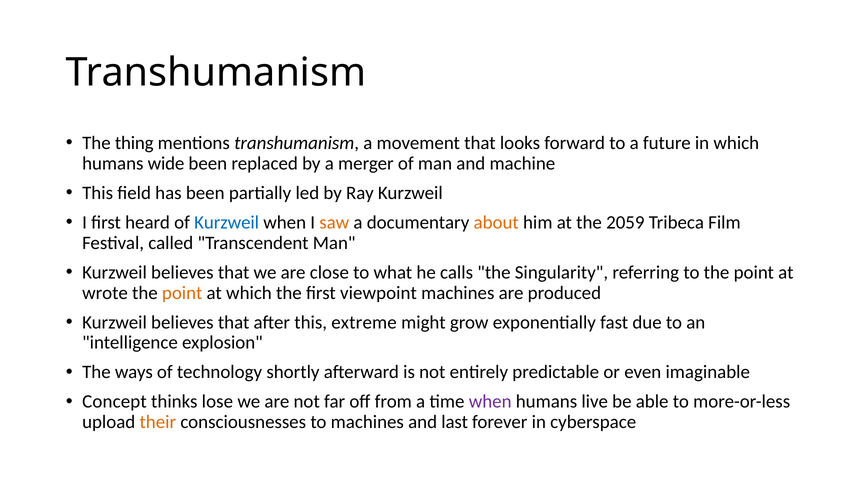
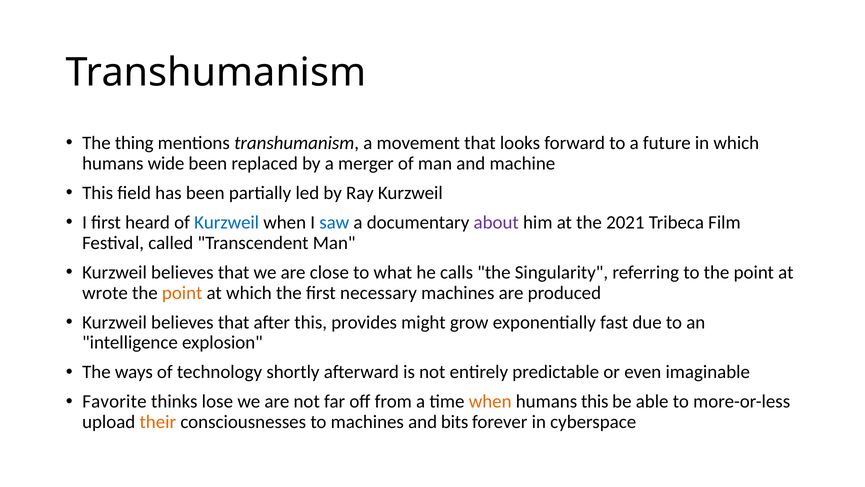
saw colour: orange -> blue
about colour: orange -> purple
2059: 2059 -> 2021
viewpoint: viewpoint -> necessary
extreme: extreme -> provides
Concept: Concept -> Favorite
when at (490, 401) colour: purple -> orange
humans live: live -> this
last: last -> bits
